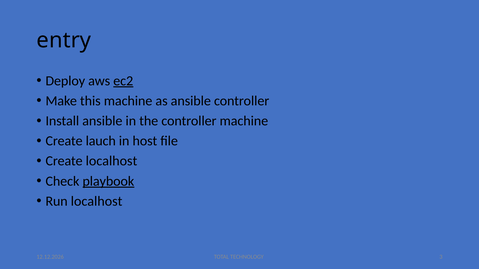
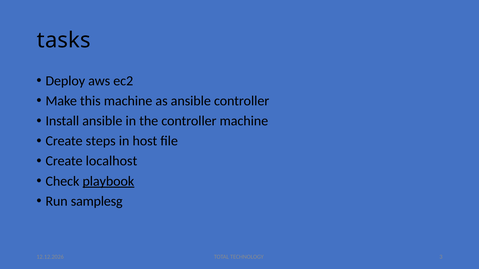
entry: entry -> tasks
ec2 underline: present -> none
lauch: lauch -> steps
Run localhost: localhost -> samplesg
